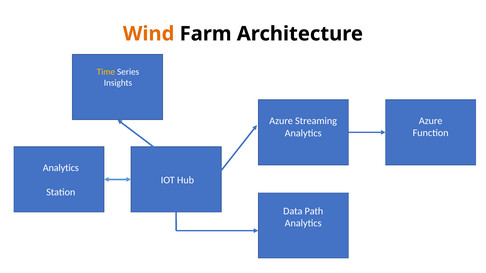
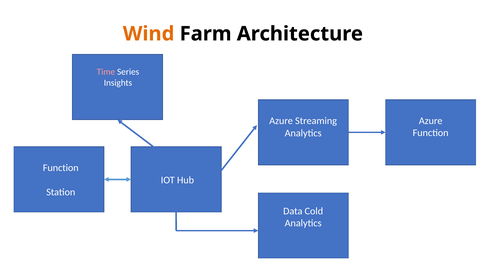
Time colour: yellow -> pink
Analytics at (61, 168): Analytics -> Function
Path: Path -> Cold
